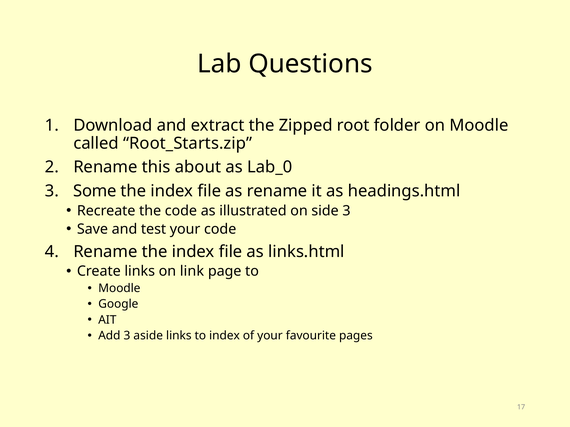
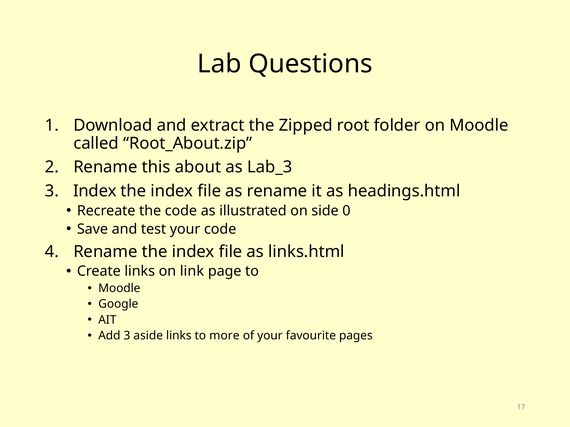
Root_Starts.zip: Root_Starts.zip -> Root_About.zip
Lab_0: Lab_0 -> Lab_3
3 Some: Some -> Index
side 3: 3 -> 0
to index: index -> more
